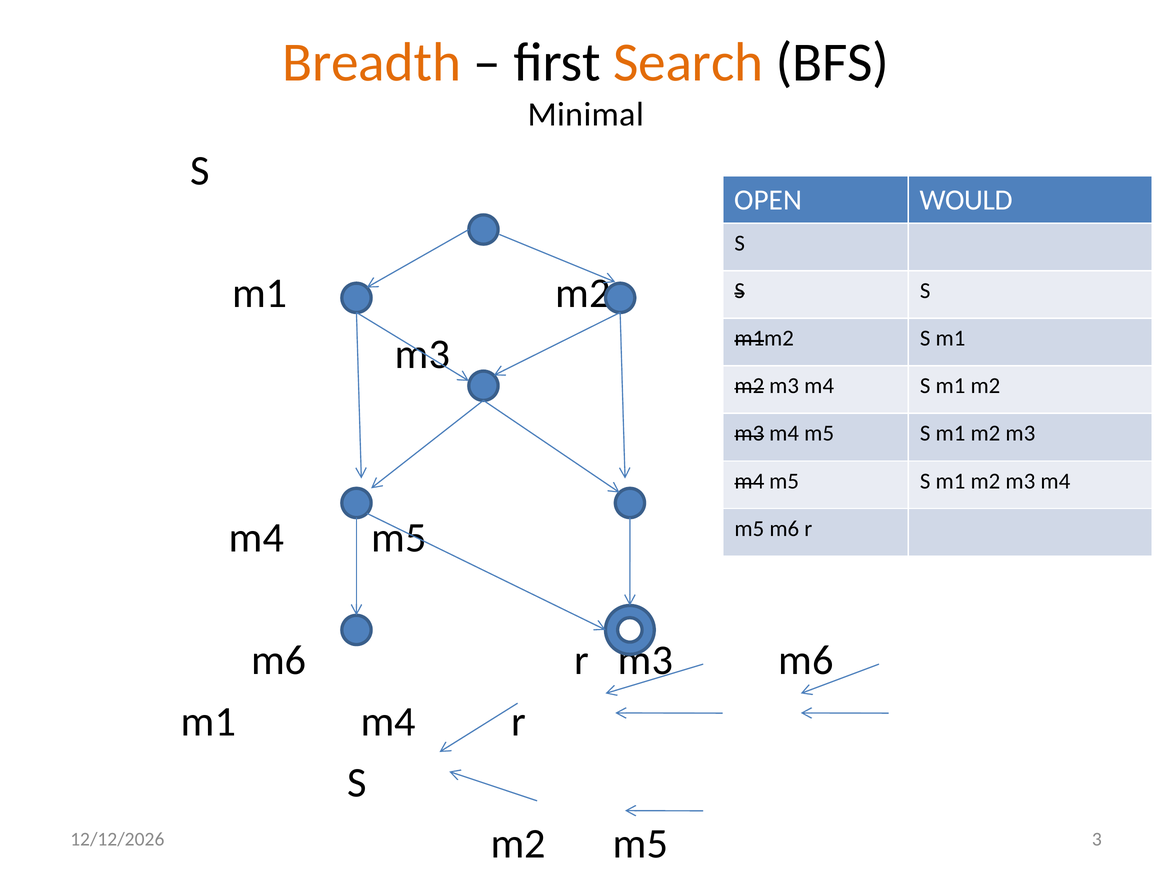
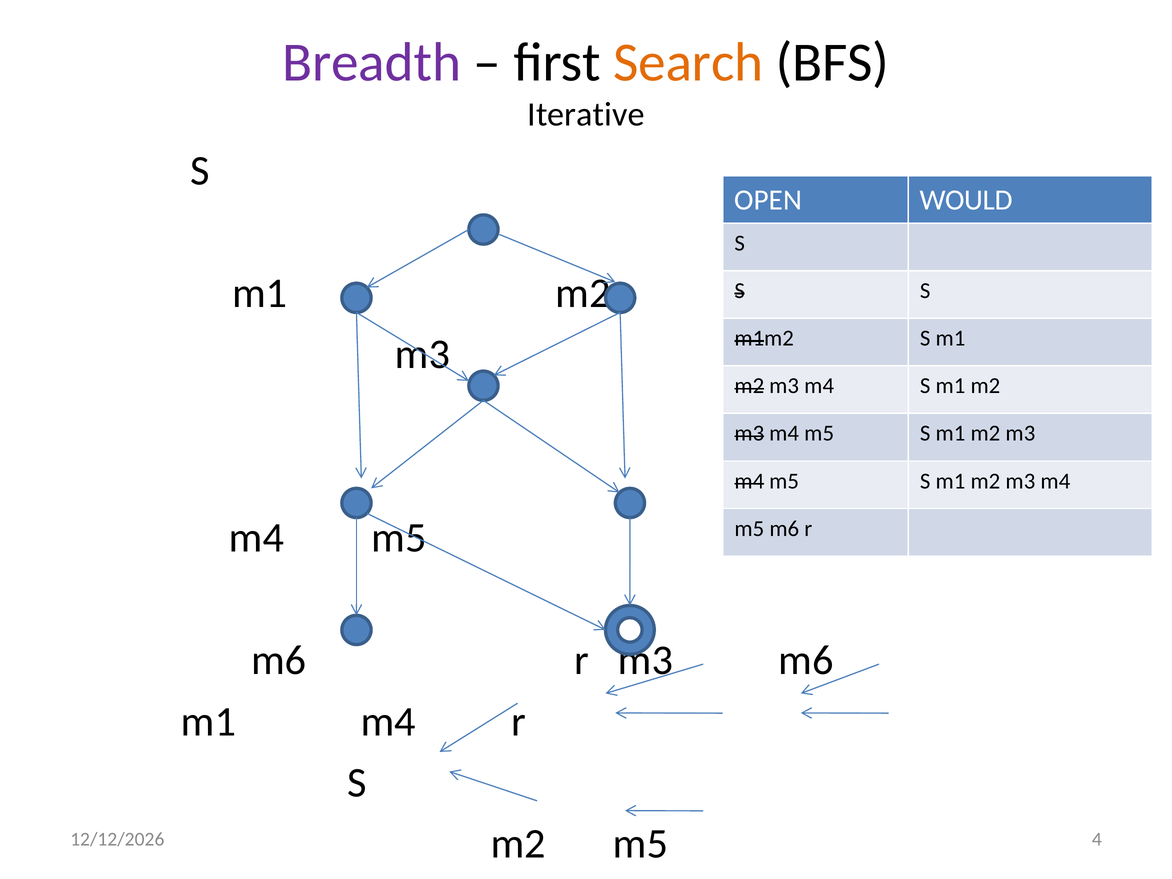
Breadth colour: orange -> purple
Minimal: Minimal -> Iterative
3: 3 -> 4
